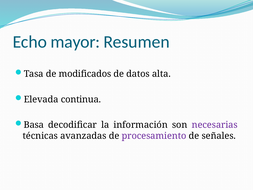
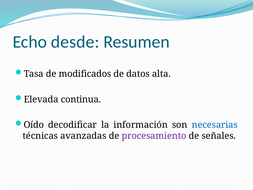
mayor: mayor -> desde
Basa: Basa -> Oído
necesarias colour: purple -> blue
